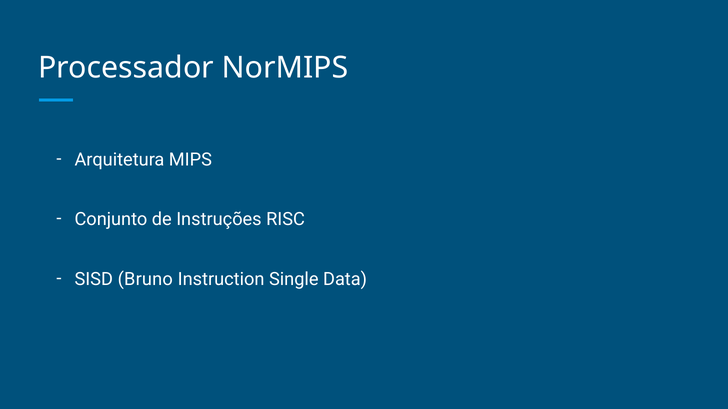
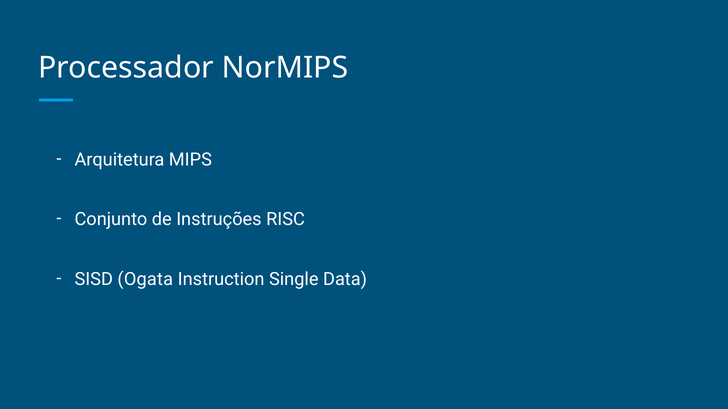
Bruno: Bruno -> Ogata
